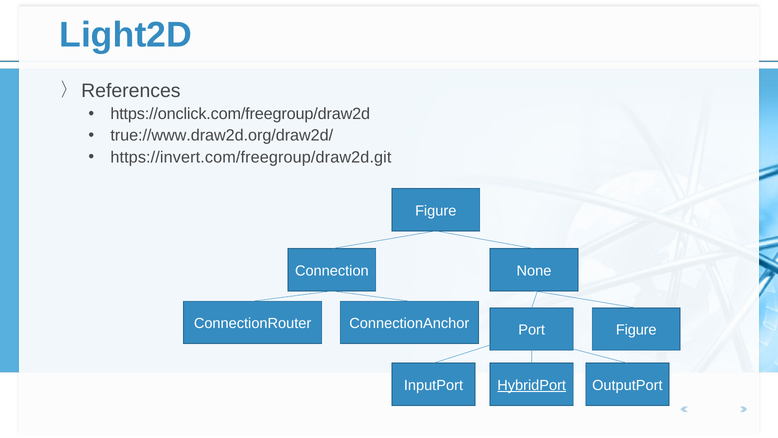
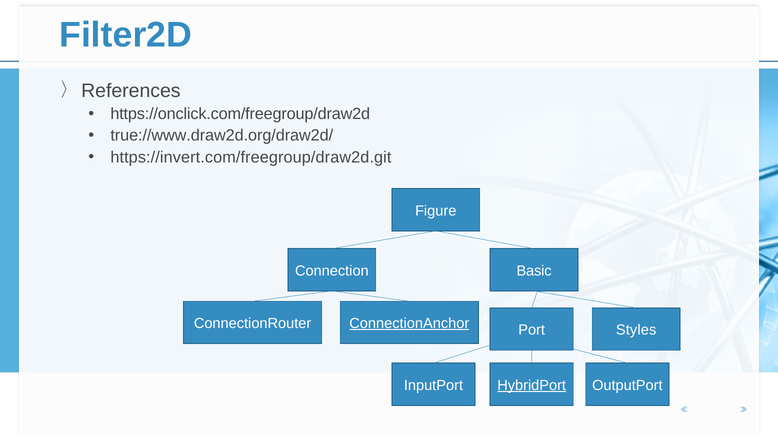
Light2D: Light2D -> Filter2D
None: None -> Basic
ConnectionAnchor underline: none -> present
Figure at (636, 330): Figure -> Styles
